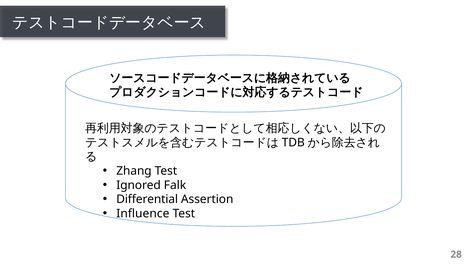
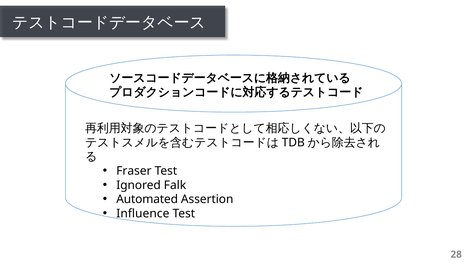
Zhang: Zhang -> Fraser
Diﬀerential: Diﬀerential -> Automated
